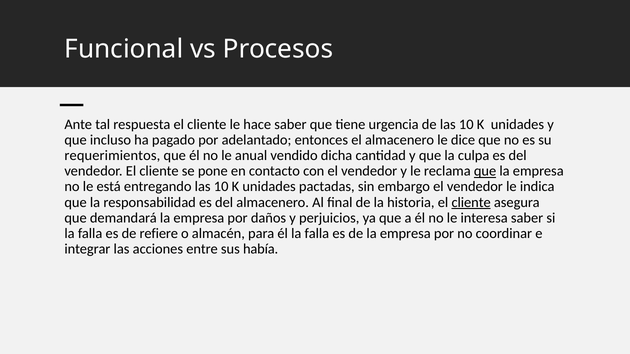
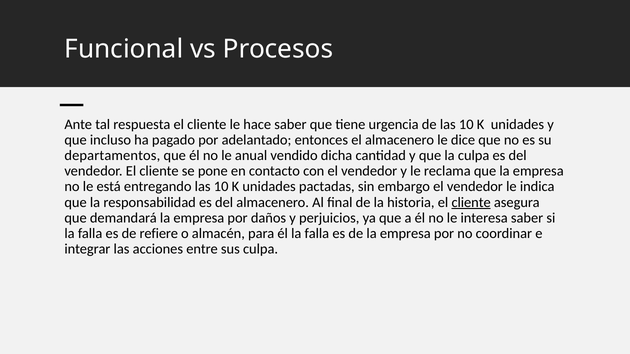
requerimientos: requerimientos -> departamentos
que at (485, 171) underline: present -> none
sus había: había -> culpa
